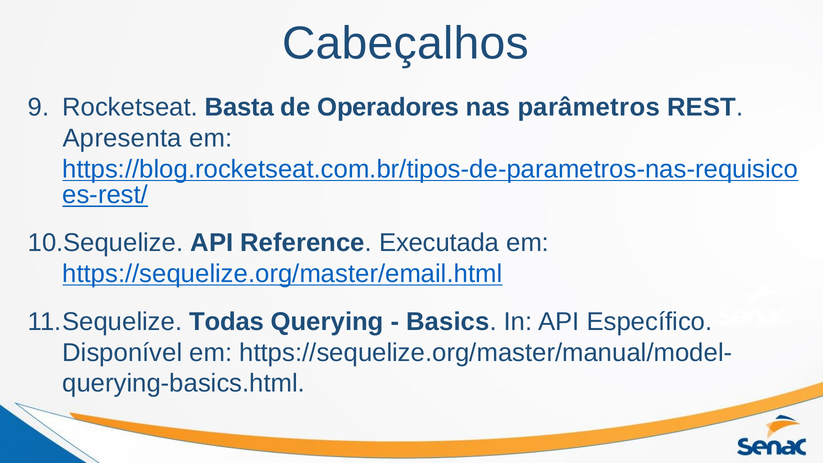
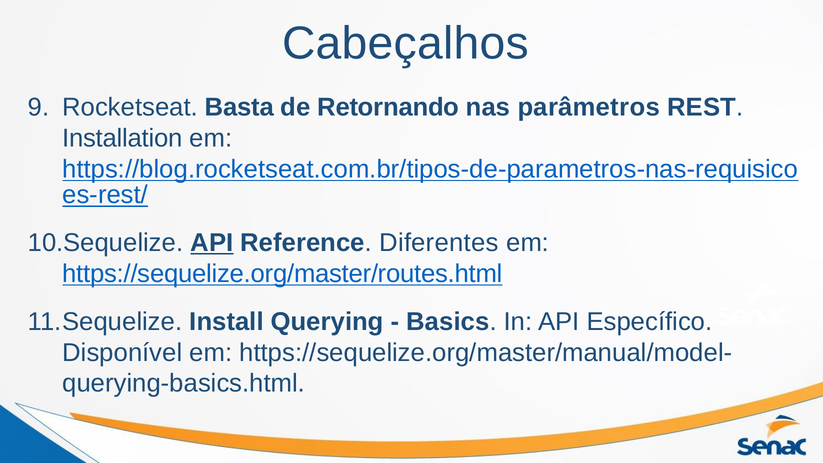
Operadores: Operadores -> Retornando
Apresenta: Apresenta -> Installation
API at (212, 243) underline: none -> present
Executada: Executada -> Diferentes
https://sequelize.org/master/email.html: https://sequelize.org/master/email.html -> https://sequelize.org/master/routes.html
Todas: Todas -> Install
